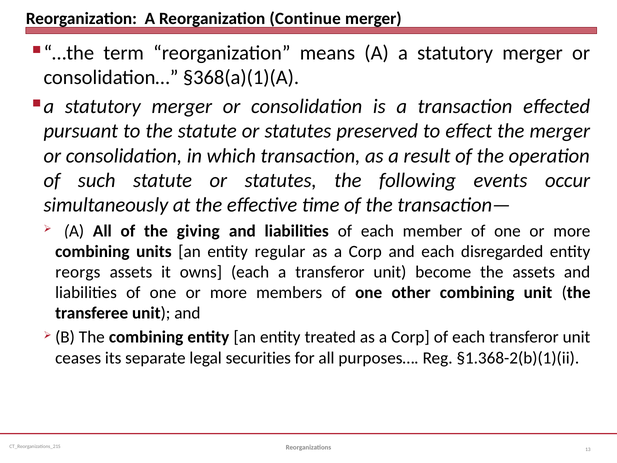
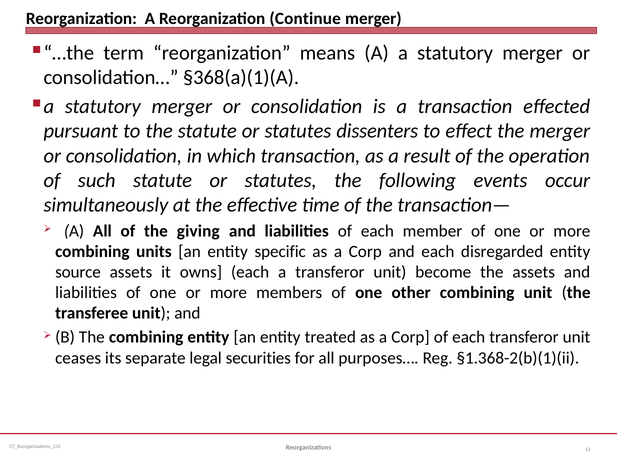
preserved: preserved -> dissenters
regular: regular -> specific
reorgs: reorgs -> source
